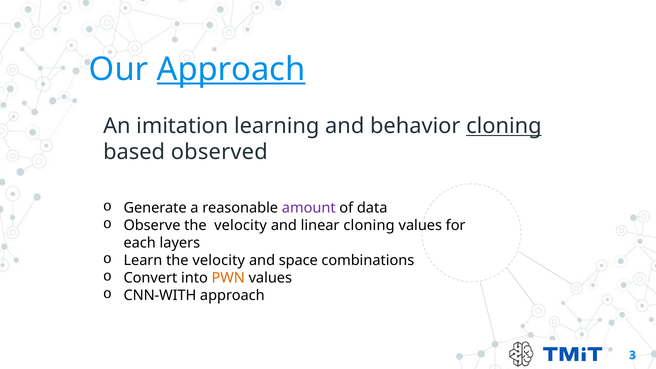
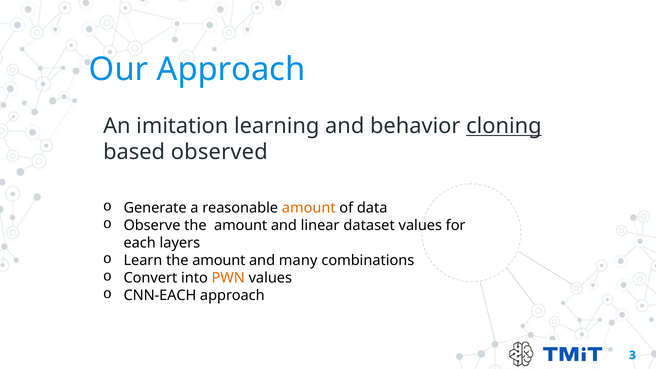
Approach at (231, 70) underline: present -> none
amount at (309, 208) colour: purple -> orange
Observe the velocity: velocity -> amount
linear cloning: cloning -> dataset
Learn the velocity: velocity -> amount
space: space -> many
CNN-WITH: CNN-WITH -> CNN-EACH
